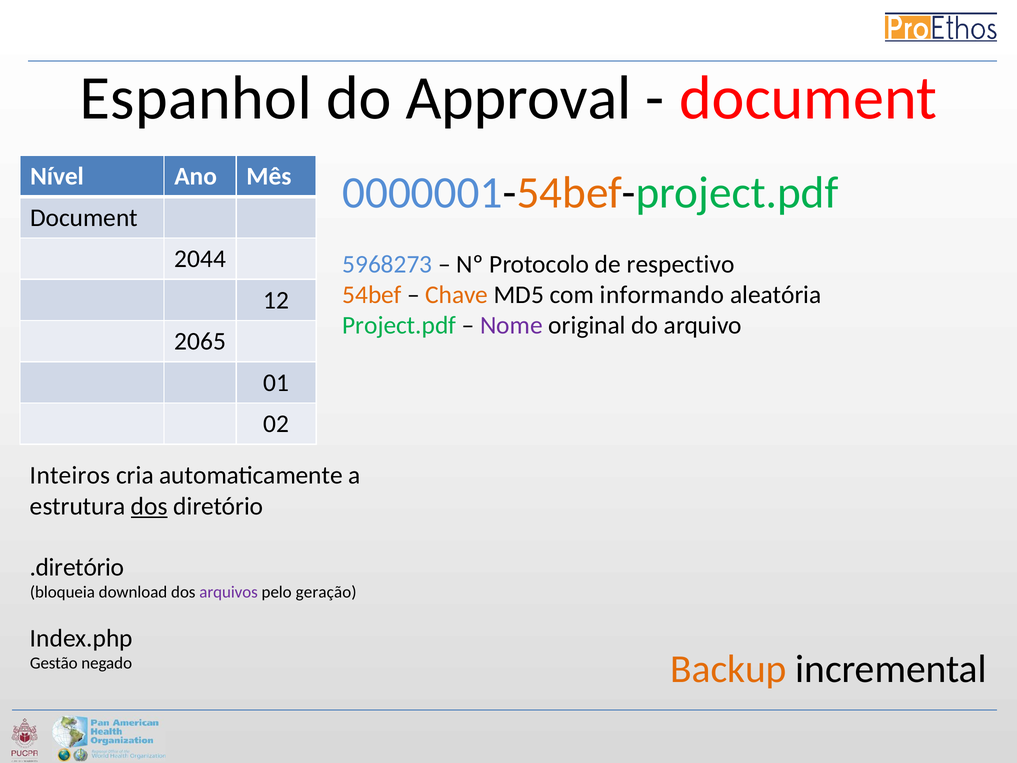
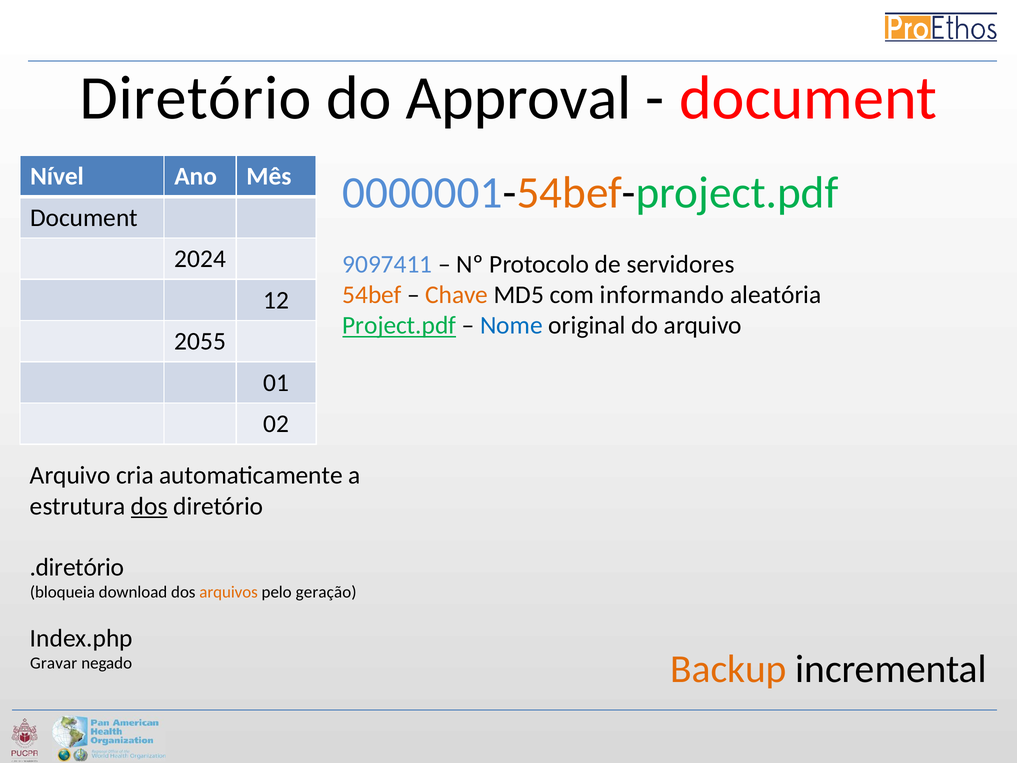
Espanhol at (196, 98): Espanhol -> Diretório
2044: 2044 -> 2024
5968273: 5968273 -> 9097411
respectivo: respectivo -> servidores
Project.pdf underline: none -> present
Nome colour: purple -> blue
2065: 2065 -> 2055
Inteiros at (70, 475): Inteiros -> Arquivo
arquivos colour: purple -> orange
Gestão: Gestão -> Gravar
